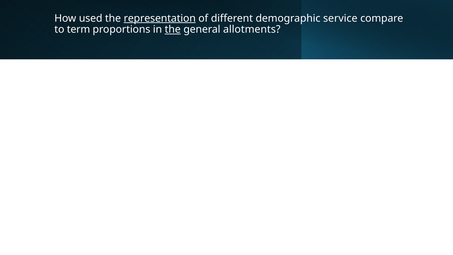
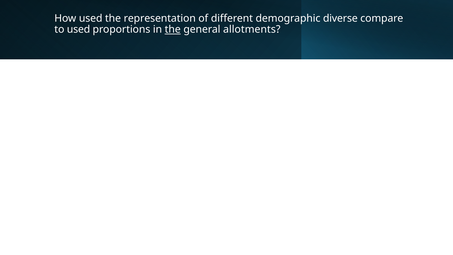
representation underline: present -> none
service: service -> diverse
to term: term -> used
